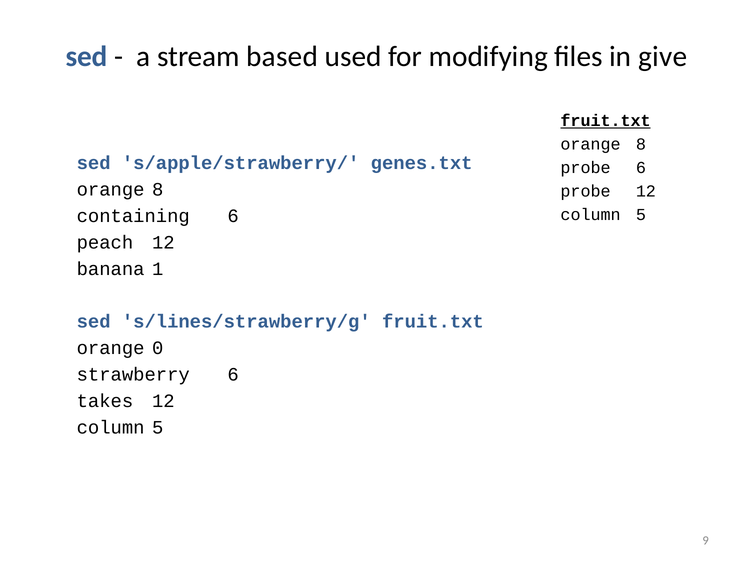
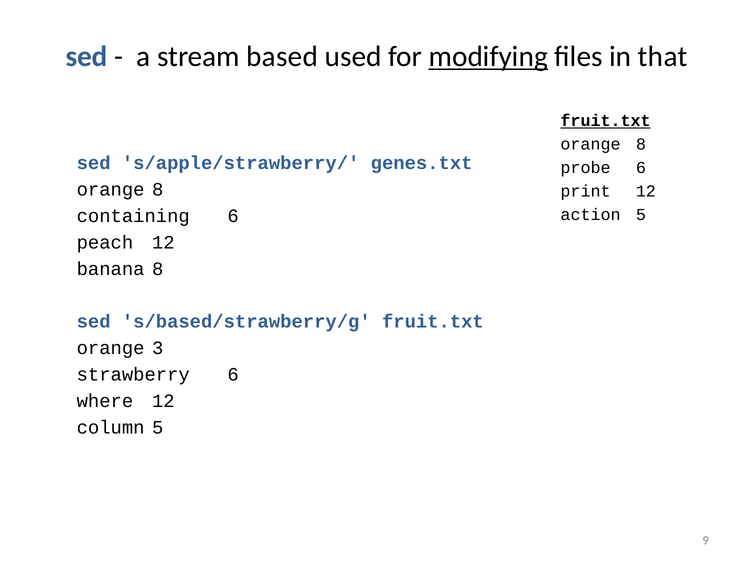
modifying underline: none -> present
give: give -> that
probe at (586, 191): probe -> print
column at (591, 214): column -> action
banana 1: 1 -> 8
s/lines/strawberry/g: s/lines/strawberry/g -> s/based/strawberry/g
0: 0 -> 3
takes: takes -> where
